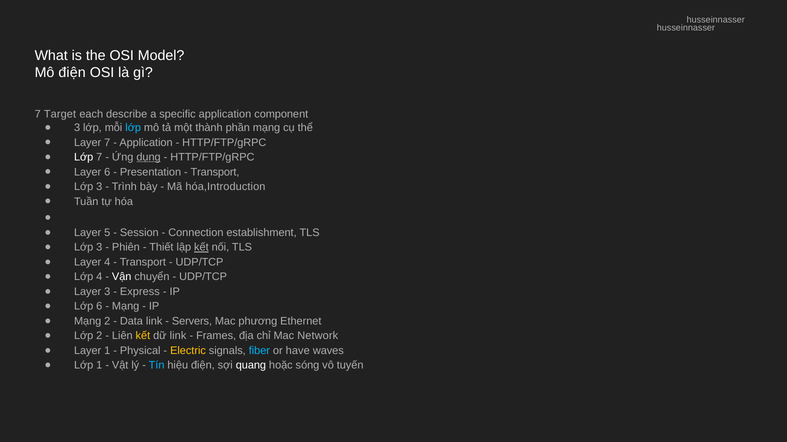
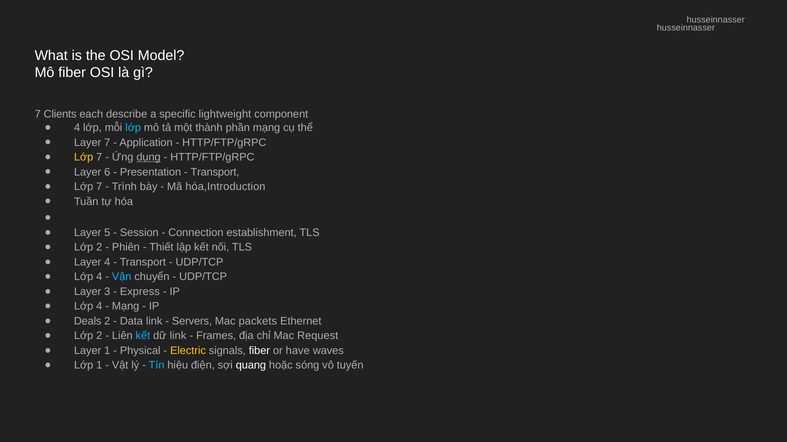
Mô điện: điện -> fiber
Target: Target -> Clients
specific application: application -> lightweight
3 at (77, 128): 3 -> 4
Lớp at (84, 157) colour: white -> yellow
3 at (99, 187): 3 -> 7
3 at (99, 248): 3 -> 2
kết at (201, 248) underline: present -> none
Vận colour: white -> light blue
6 at (99, 307): 6 -> 4
Mạng at (88, 322): Mạng -> Deals
phương: phương -> packets
kết at (143, 336) colour: yellow -> light blue
Network: Network -> Request
fiber at (259, 351) colour: light blue -> white
